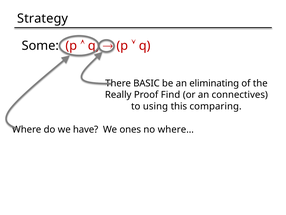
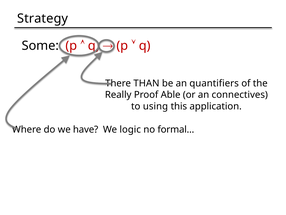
BASIC: BASIC -> THAN
eliminating: eliminating -> quantifiers
Find: Find -> Able
comparing: comparing -> application
ones: ones -> logic
where…: where… -> formal…
